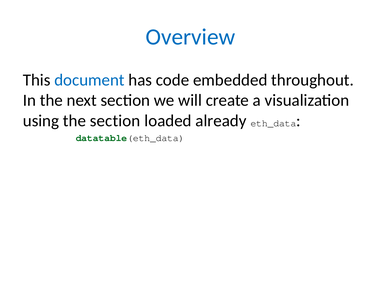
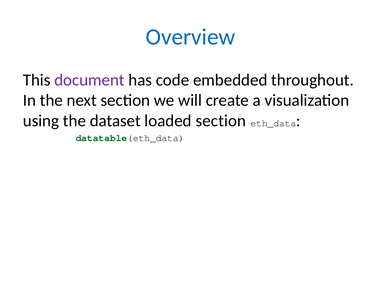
document colour: blue -> purple
the section: section -> dataset
loaded already: already -> section
